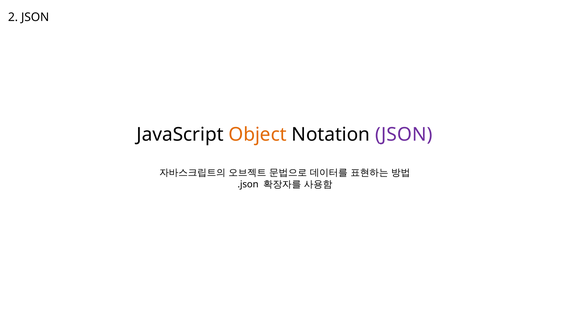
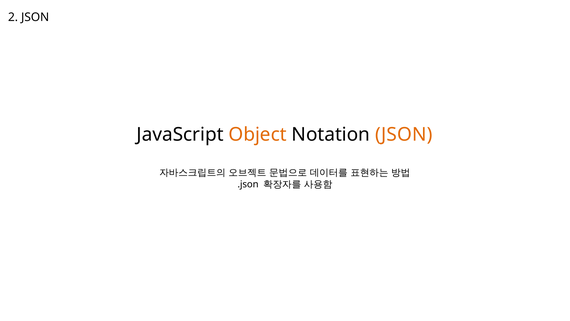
JSON at (404, 134) colour: purple -> orange
